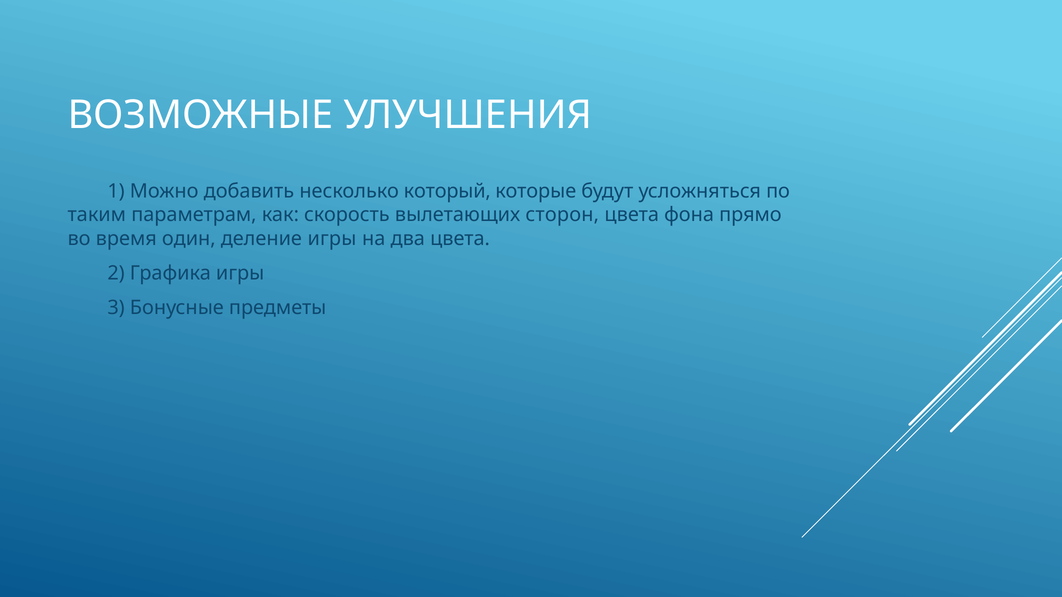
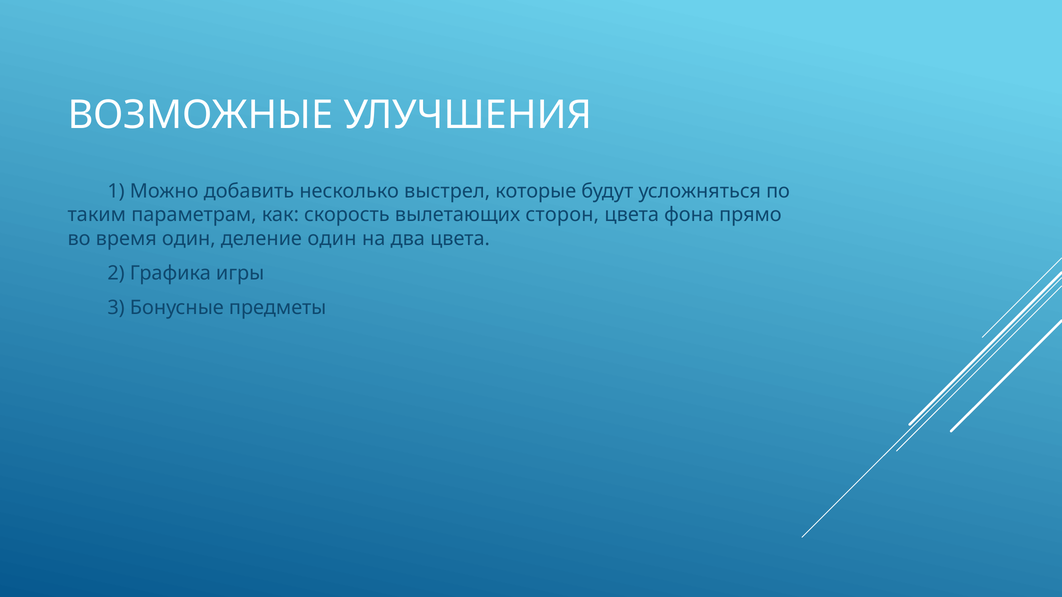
который: который -> выстрел
деление игры: игры -> один
